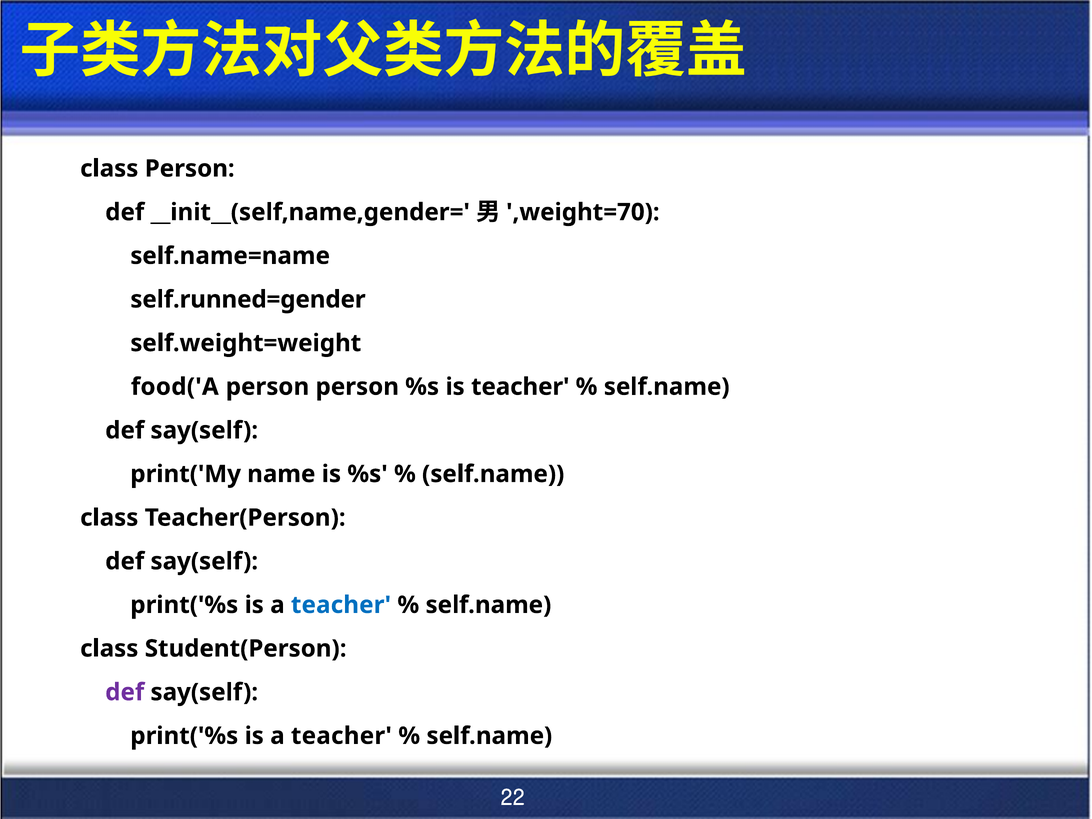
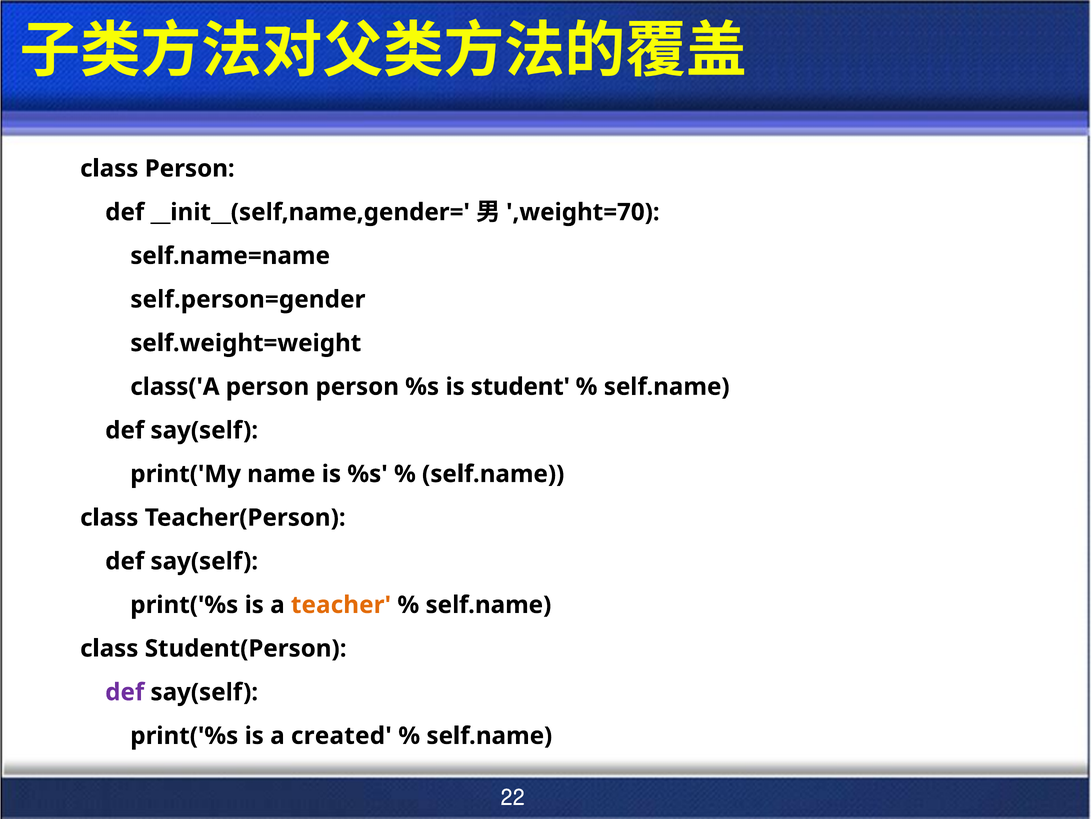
self.runned=gender: self.runned=gender -> self.person=gender
food('A: food('A -> class('A
is teacher: teacher -> student
teacher at (341, 605) colour: blue -> orange
teacher at (341, 736): teacher -> created
